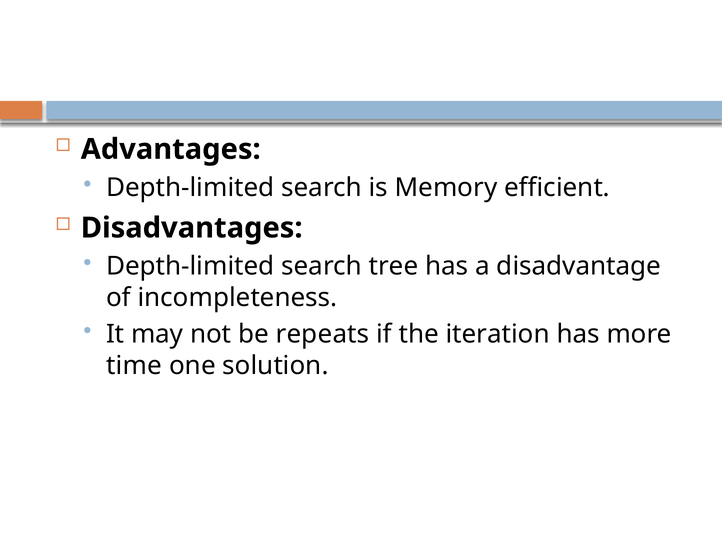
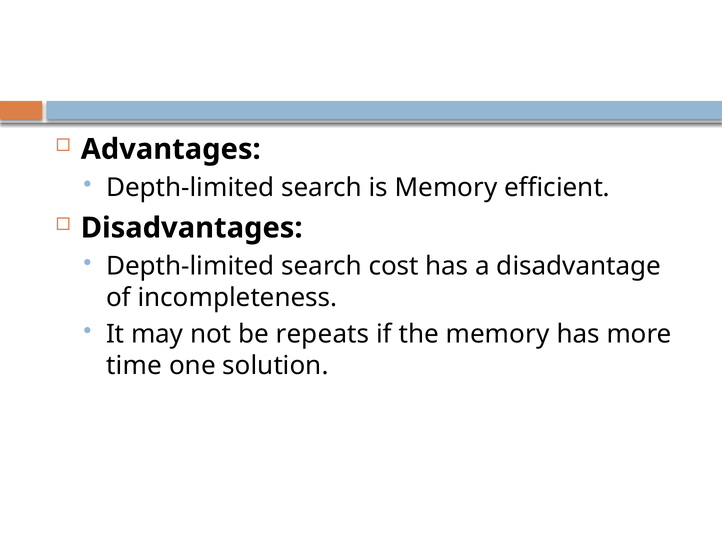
tree: tree -> cost
the iteration: iteration -> memory
